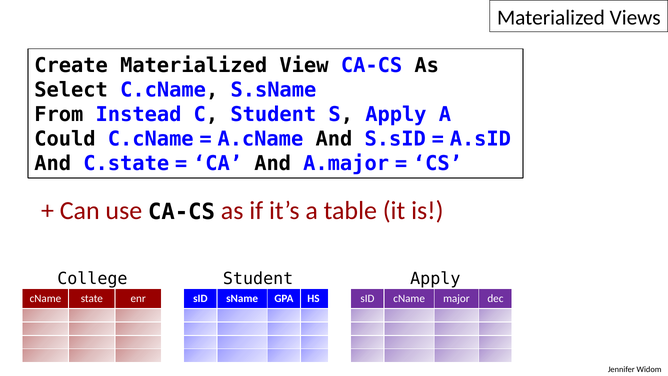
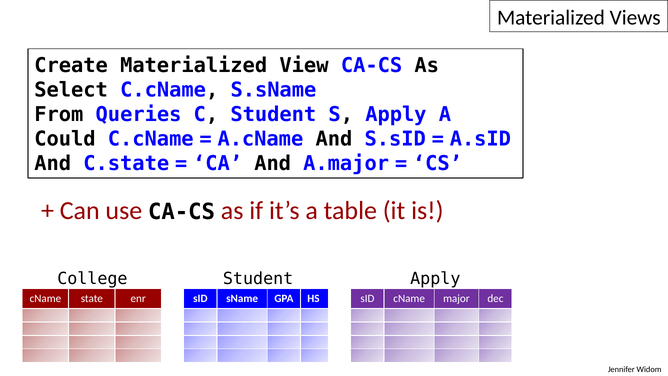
Instead: Instead -> Queries
